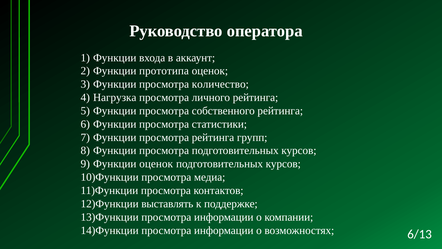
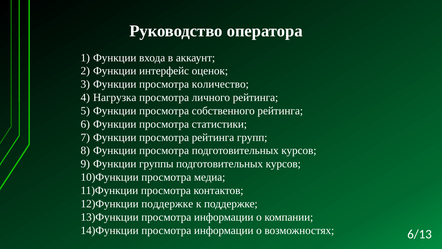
прототипа: прототипа -> интерфейс
Функции оценок: оценок -> группы
выставлять at (167, 204): выставлять -> поддержке
